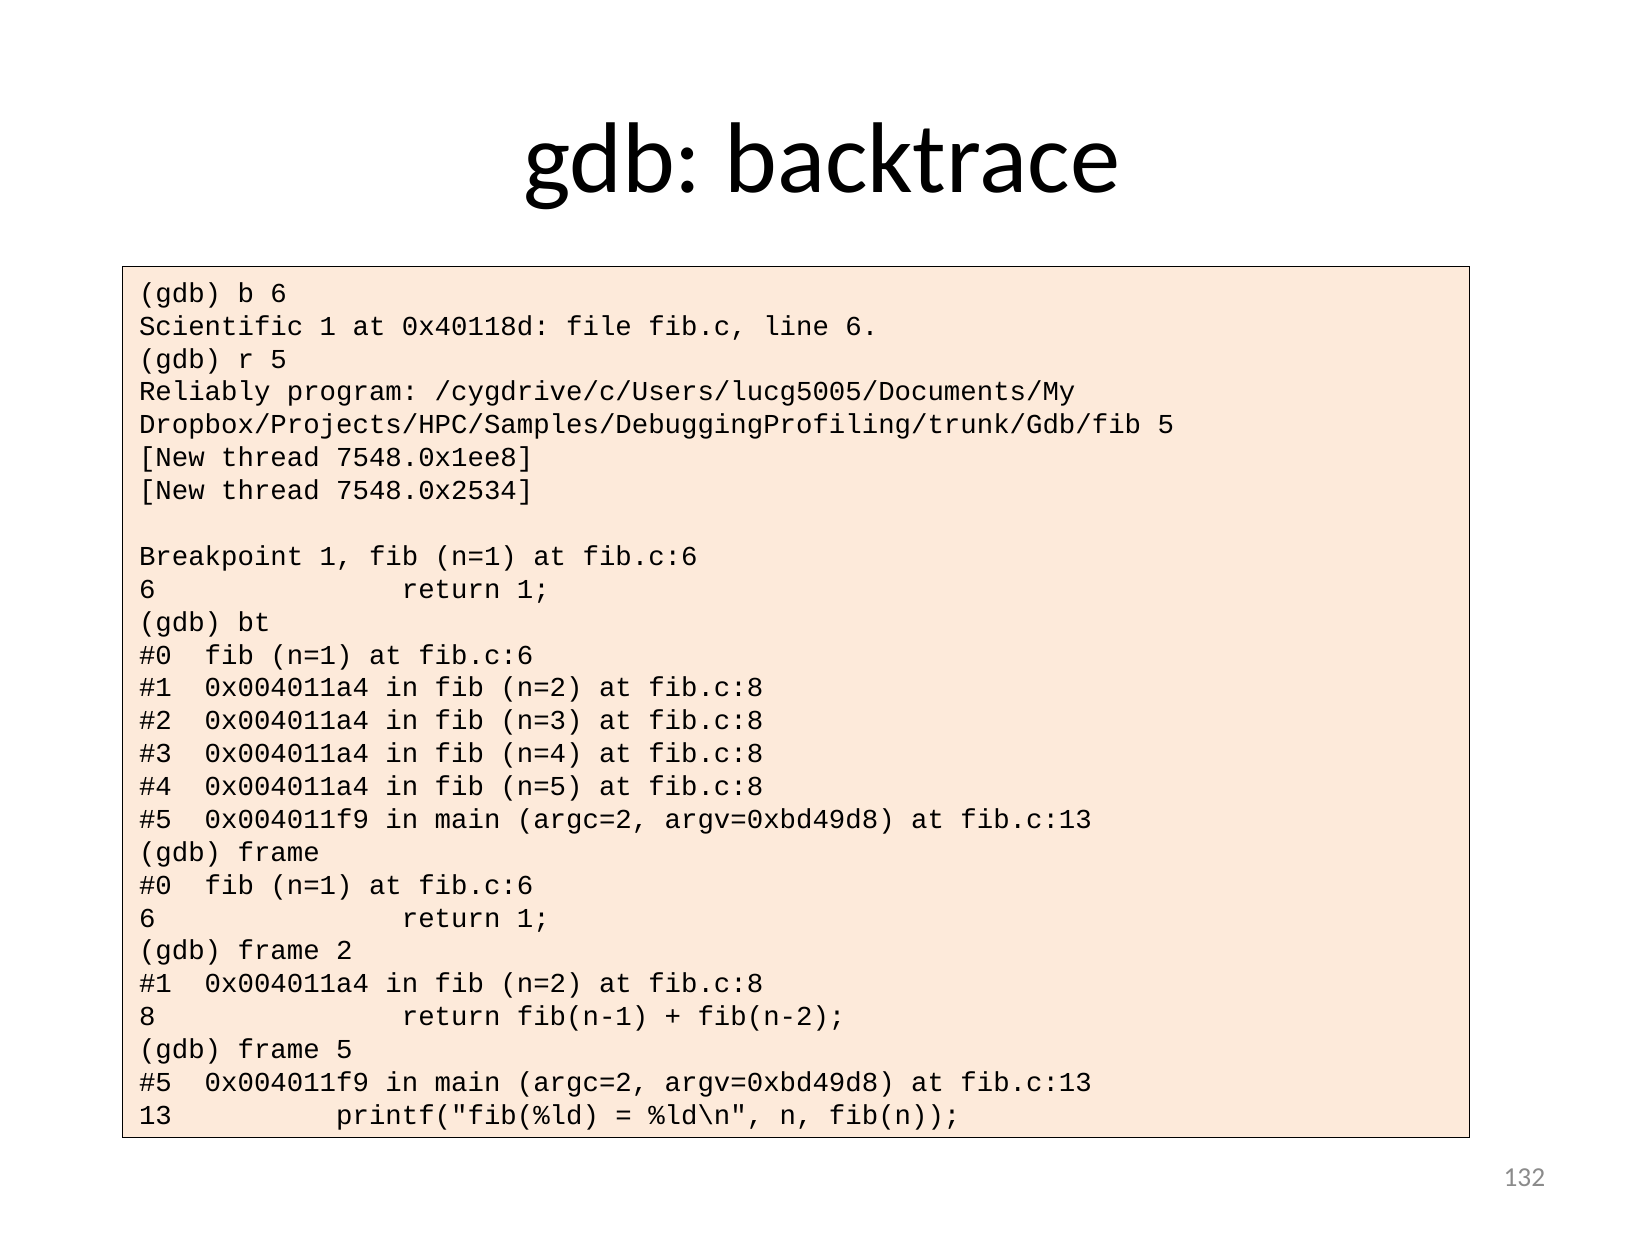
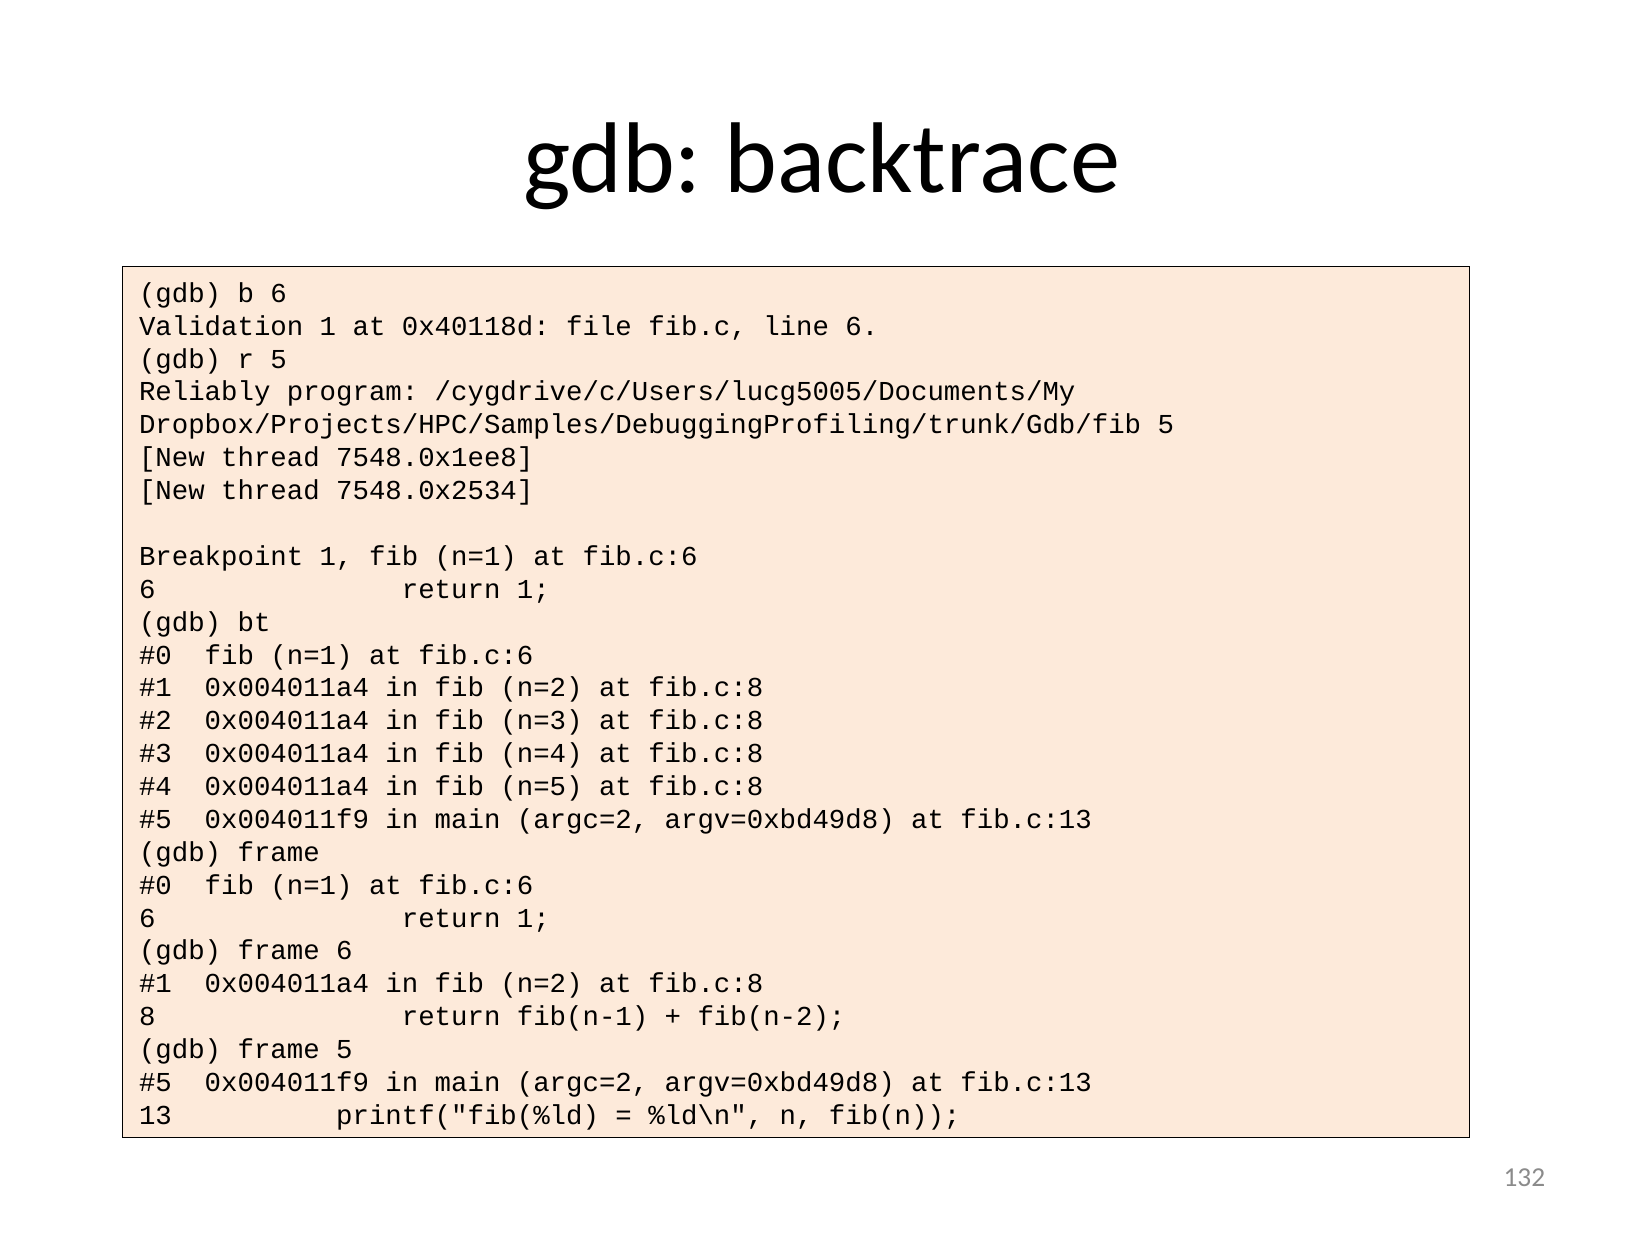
Scientific: Scientific -> Validation
frame 2: 2 -> 6
